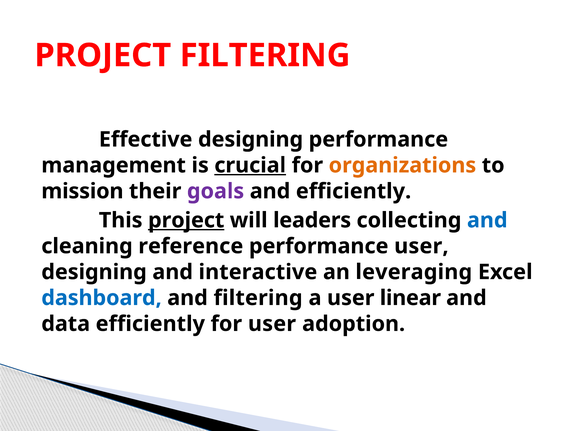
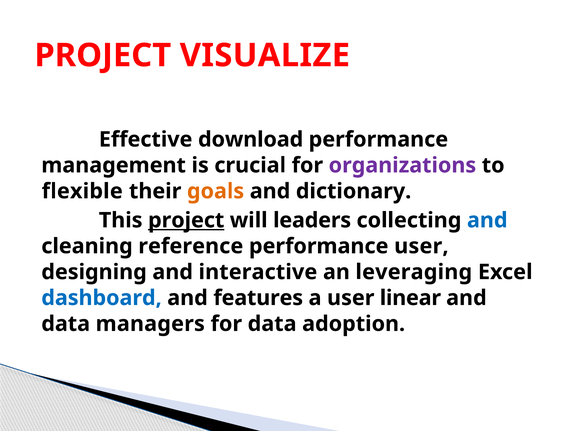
PROJECT FILTERING: FILTERING -> VISUALIZE
Effective designing: designing -> download
crucial underline: present -> none
organizations colour: orange -> purple
mission: mission -> flexible
goals colour: purple -> orange
and efficiently: efficiently -> dictionary
and filtering: filtering -> features
data efficiently: efficiently -> managers
for user: user -> data
